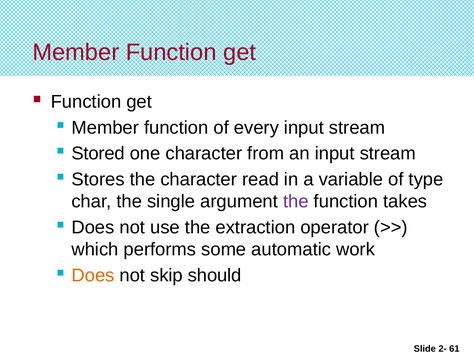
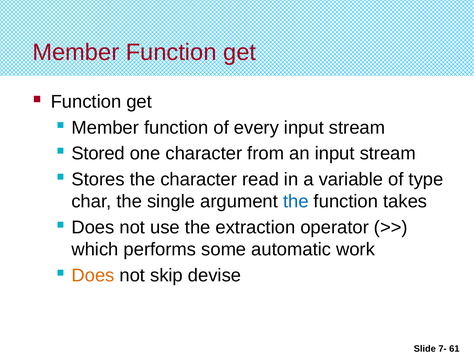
the at (296, 201) colour: purple -> blue
should: should -> devise
2-: 2- -> 7-
